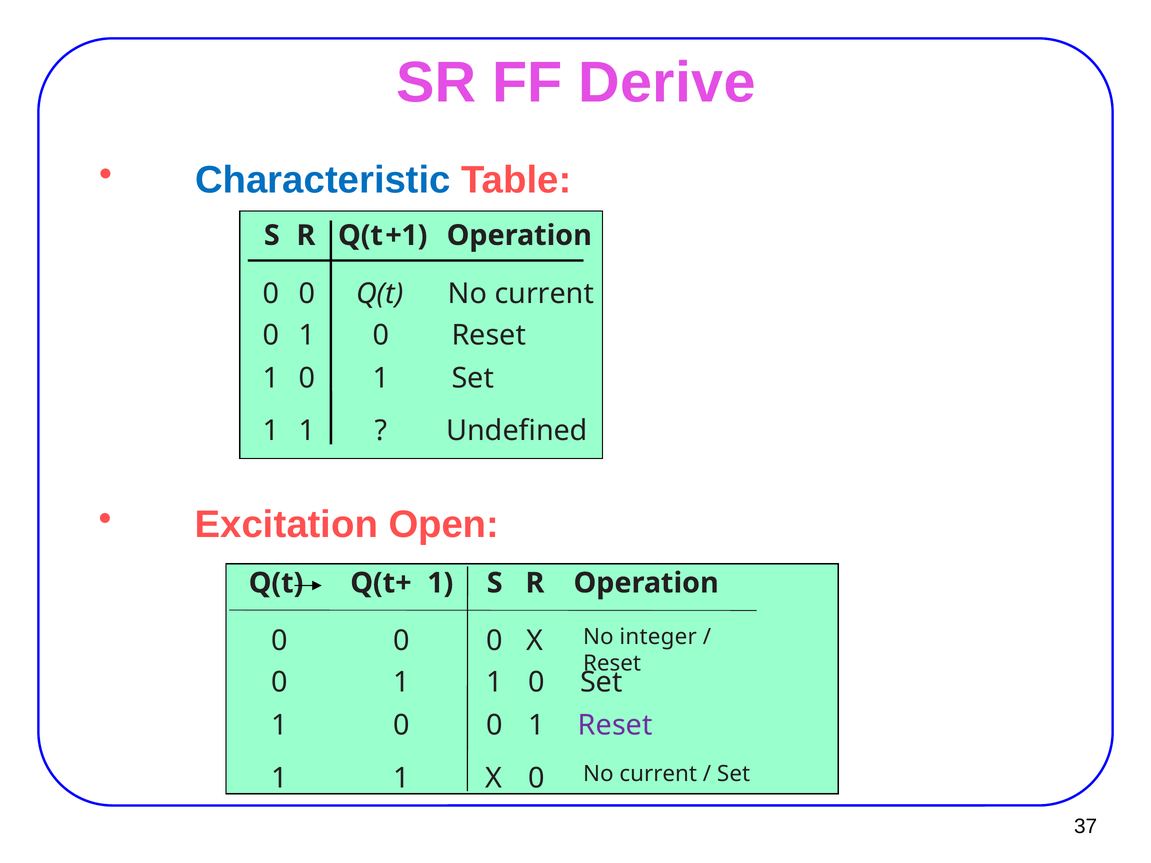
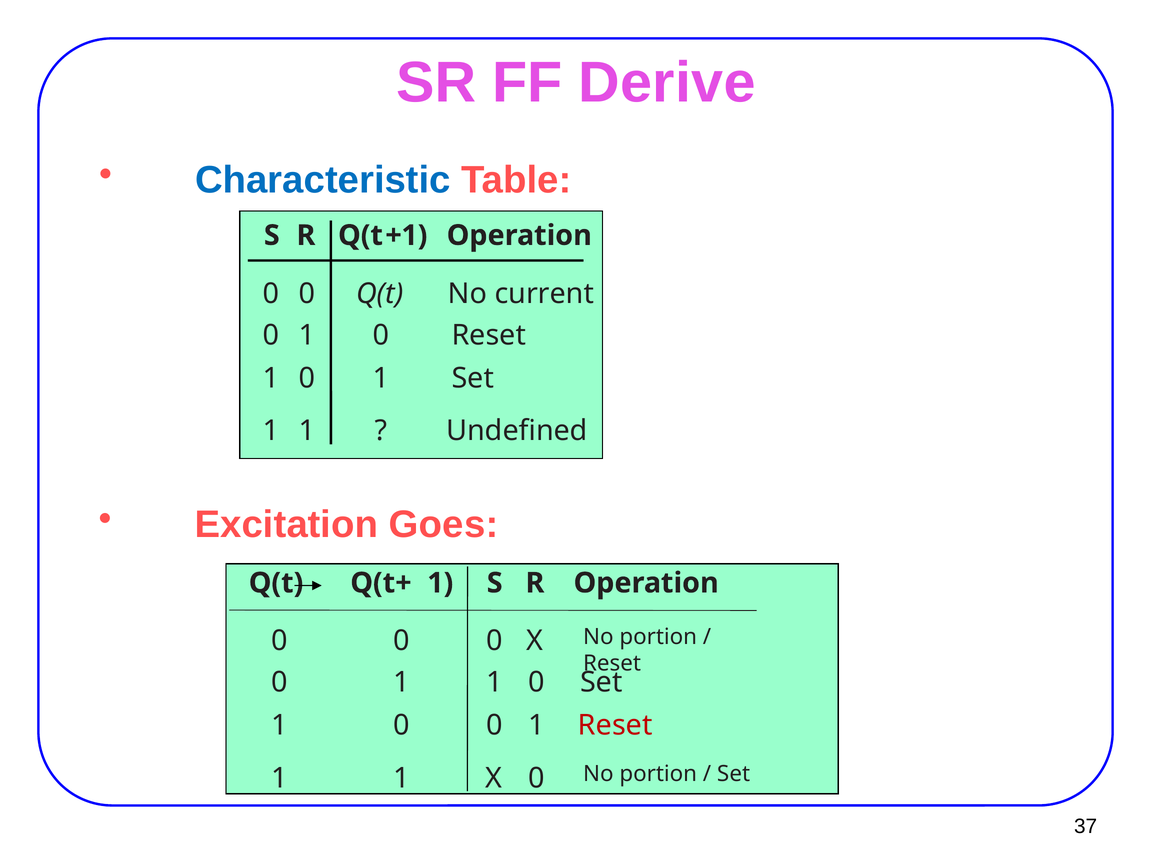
Open: Open -> Goes
integer at (658, 637): integer -> portion
Reset at (615, 726) colour: purple -> red
current at (658, 774): current -> portion
